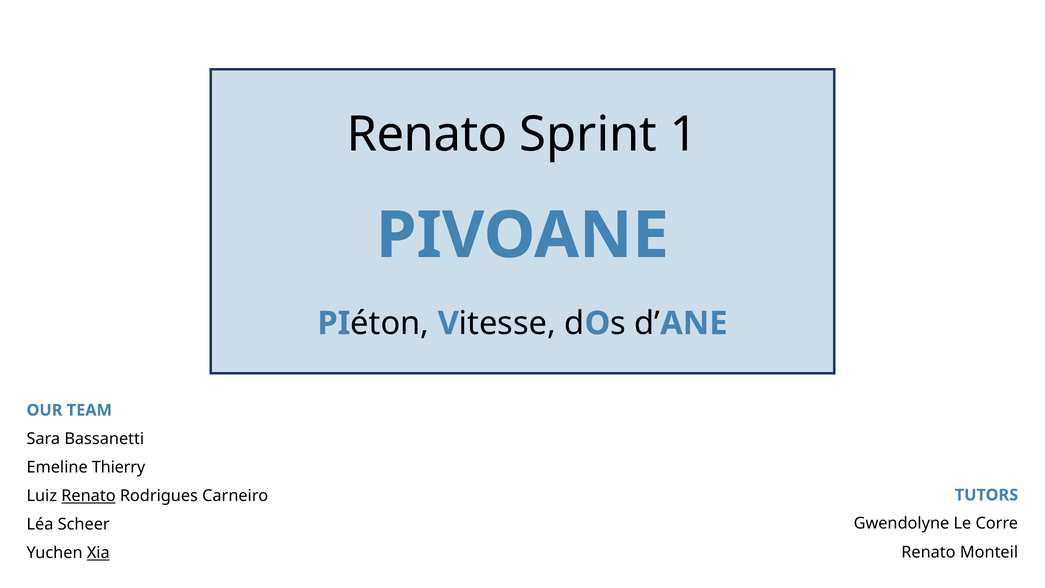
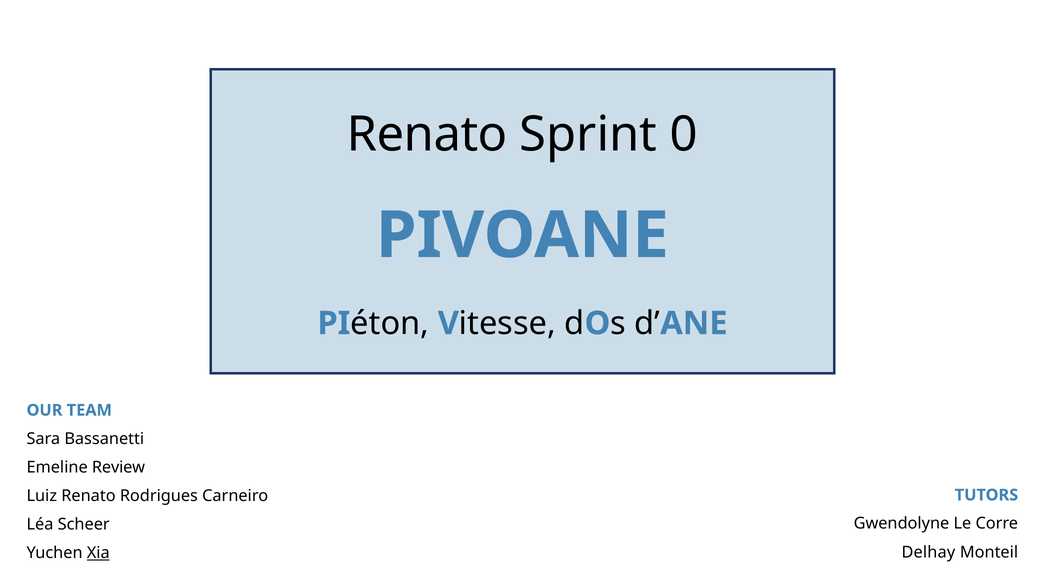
1: 1 -> 0
Thierry: Thierry -> Review
Renato at (88, 496) underline: present -> none
Renato at (928, 552): Renato -> Delhay
